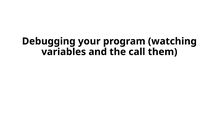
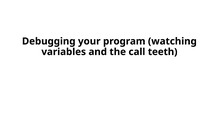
them: them -> teeth
